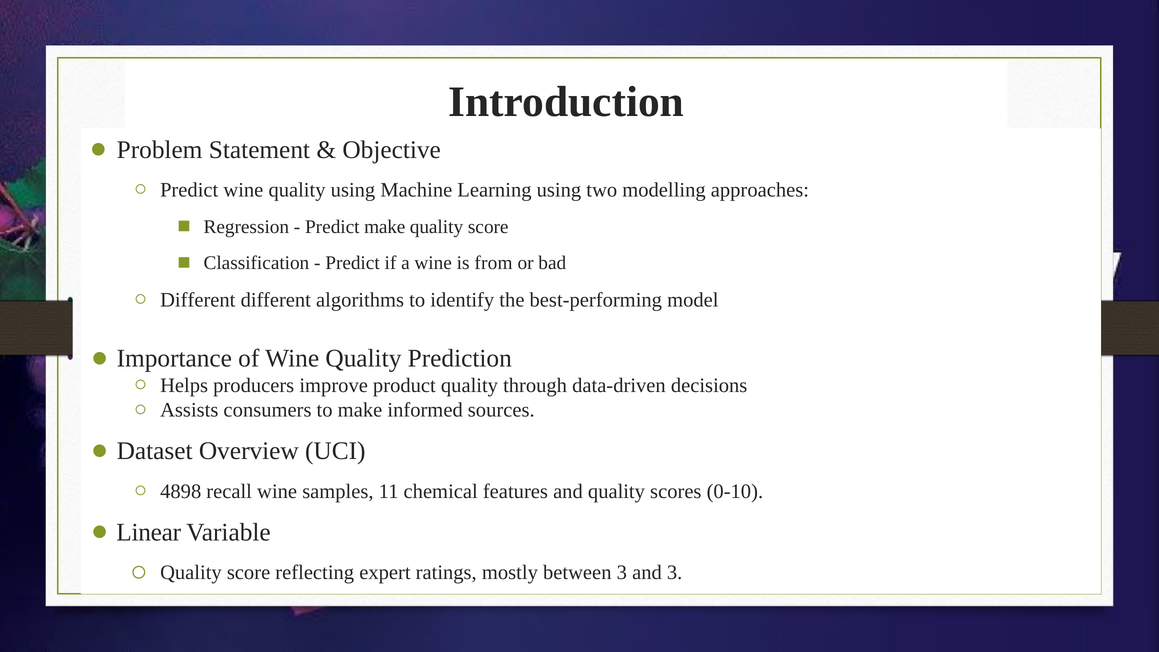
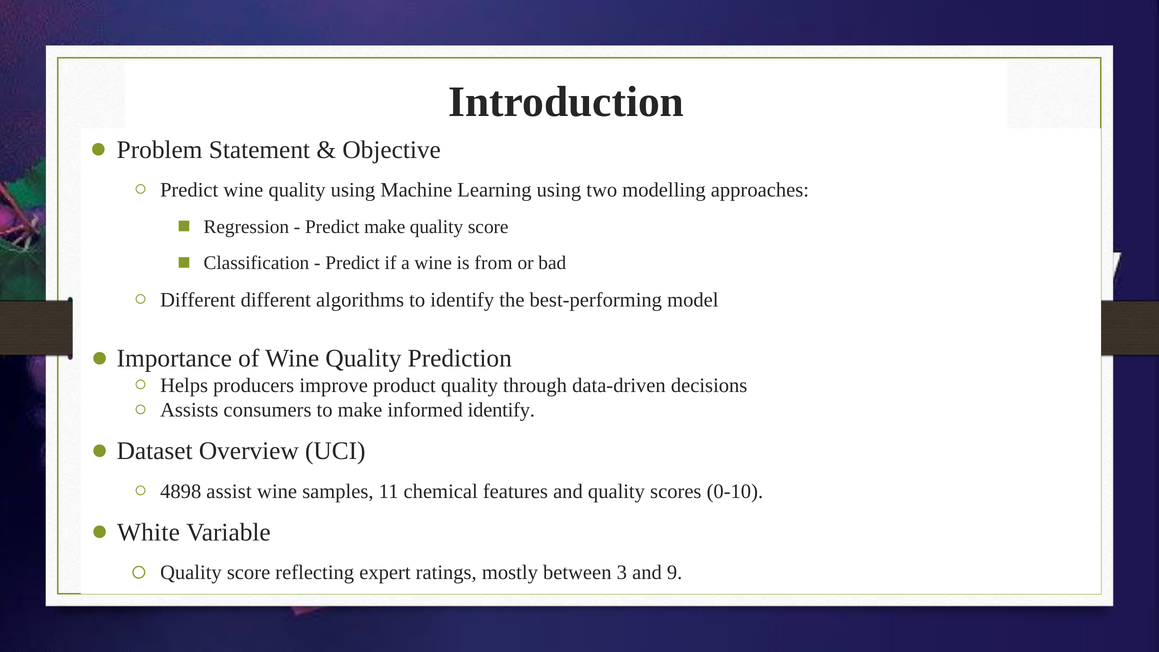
informed sources: sources -> identify
recall: recall -> assist
Linear: Linear -> White
and 3: 3 -> 9
